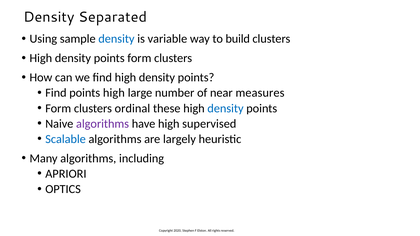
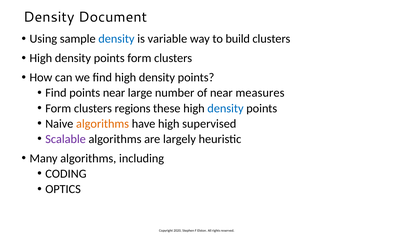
Separated: Separated -> Document
points high: high -> near
ordinal: ordinal -> regions
algorithms at (103, 124) colour: purple -> orange
Scalable colour: blue -> purple
APRIORI: APRIORI -> CODING
